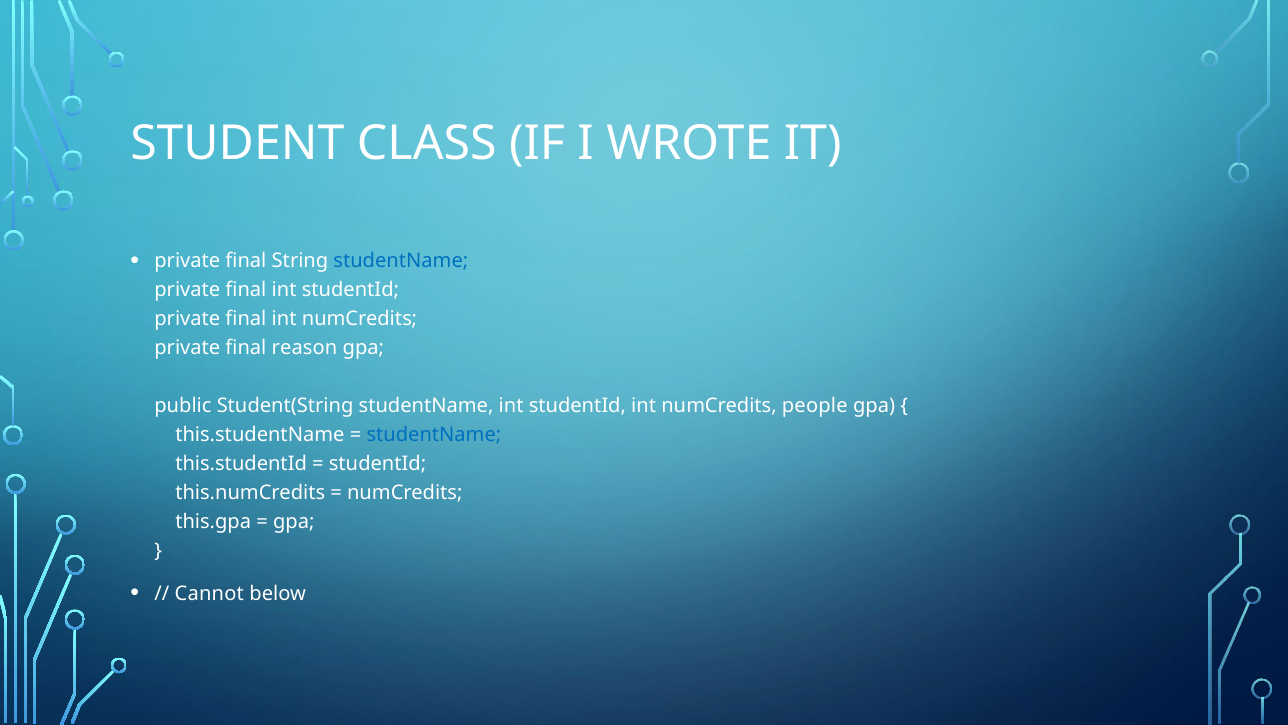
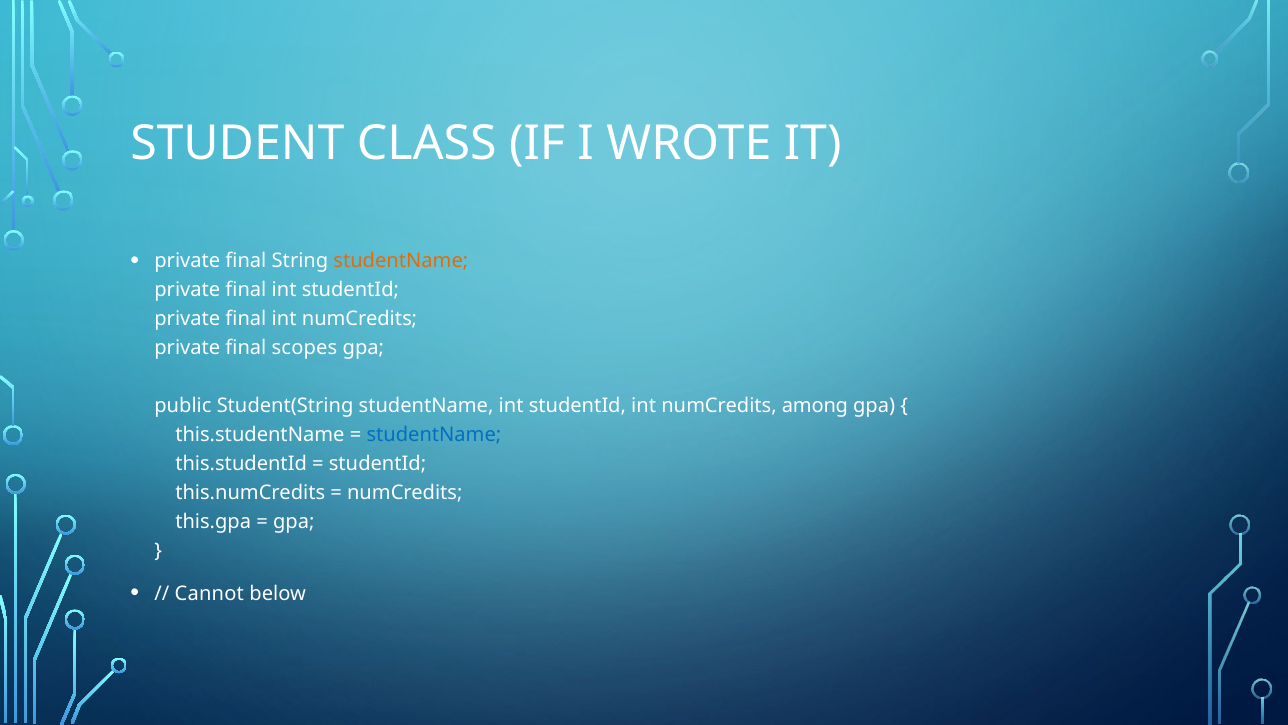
studentName at (401, 261) colour: blue -> orange
reason: reason -> scopes
people: people -> among
